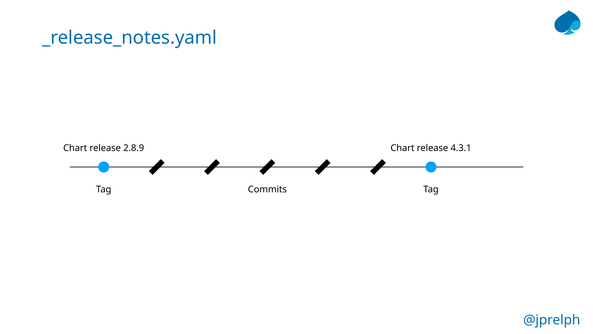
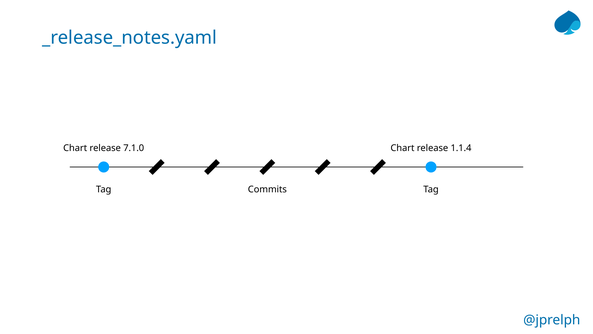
2.8.9: 2.8.9 -> 7.1.0
4.3.1: 4.3.1 -> 1.1.4
